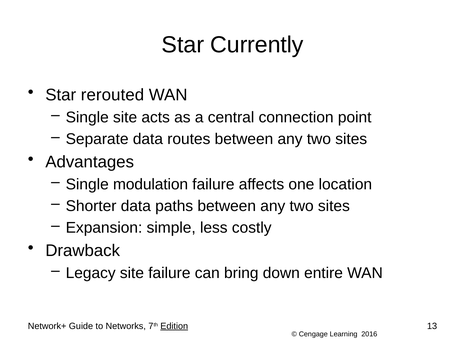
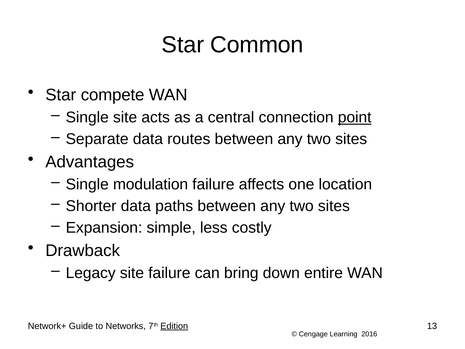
Currently: Currently -> Common
rerouted: rerouted -> compete
point underline: none -> present
